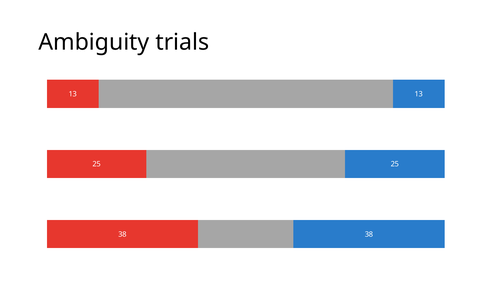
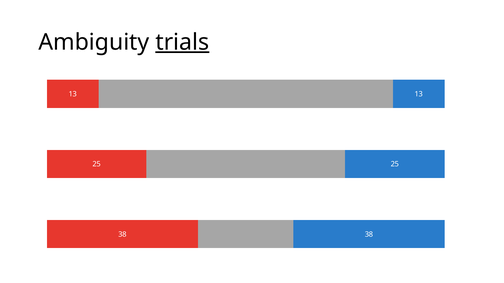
trials underline: none -> present
